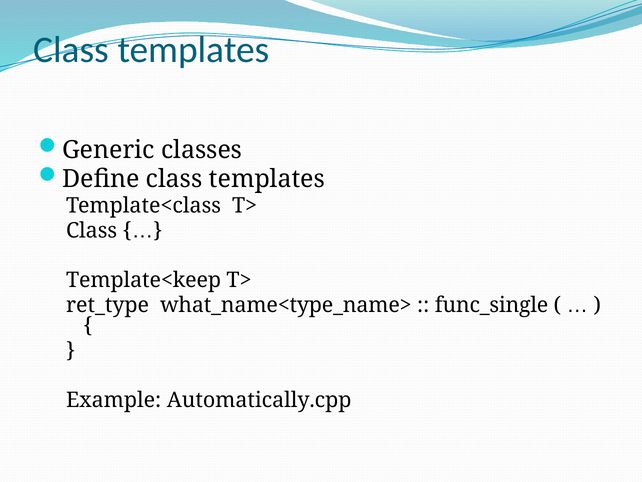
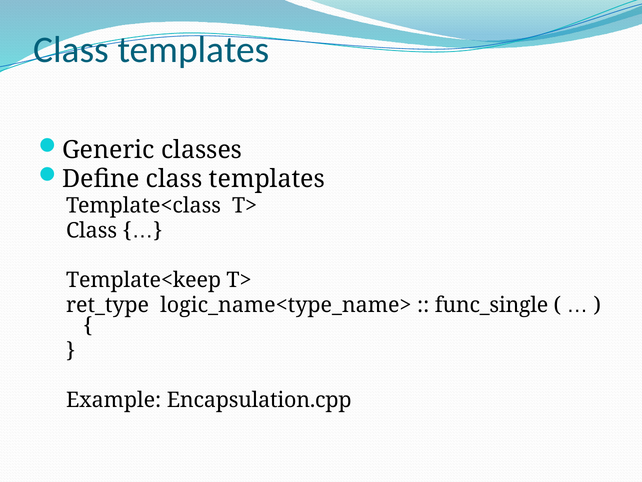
what_name<type_name>: what_name<type_name> -> logic_name<type_name>
Automatically.cpp: Automatically.cpp -> Encapsulation.cpp
